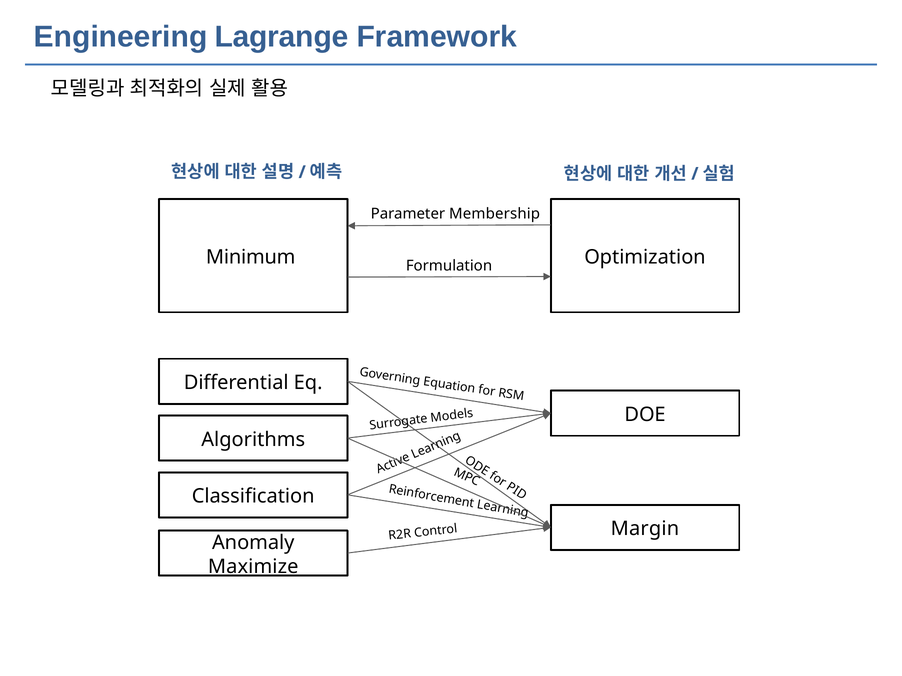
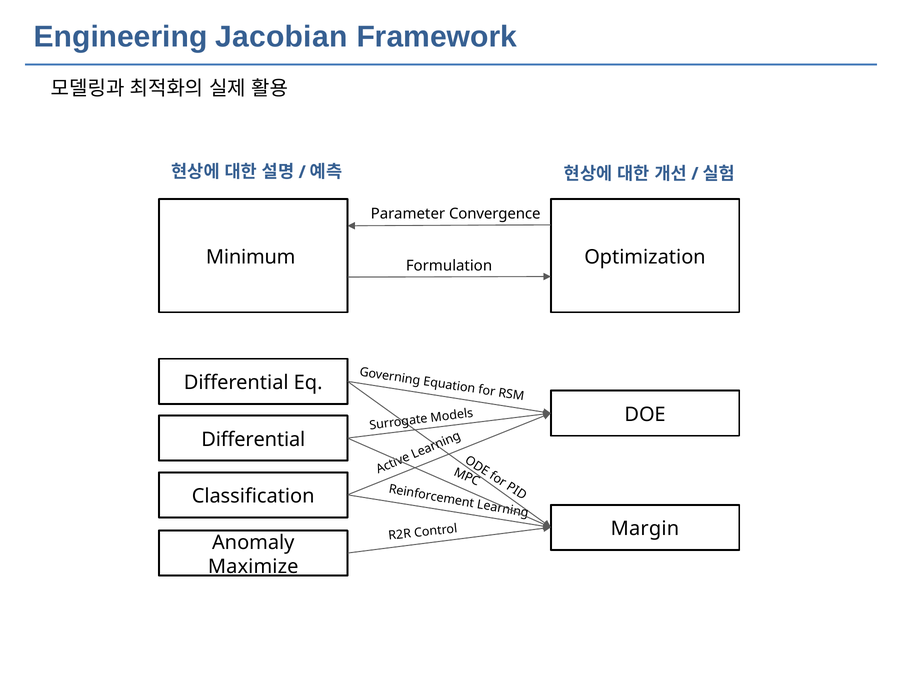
Lagrange: Lagrange -> Jacobian
Membership: Membership -> Convergence
Algorithms at (253, 440): Algorithms -> Differential
